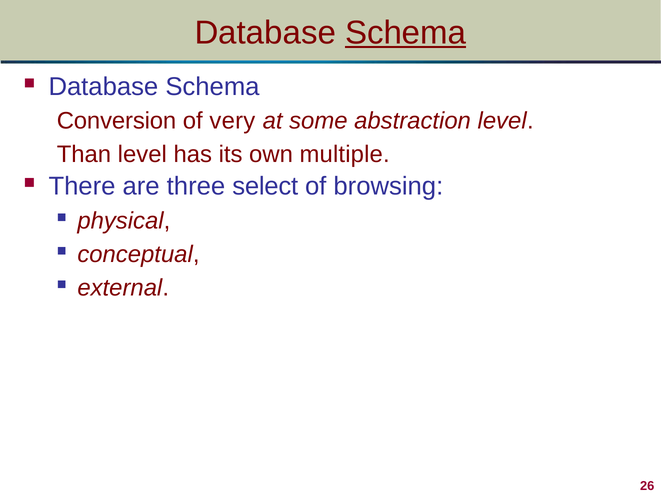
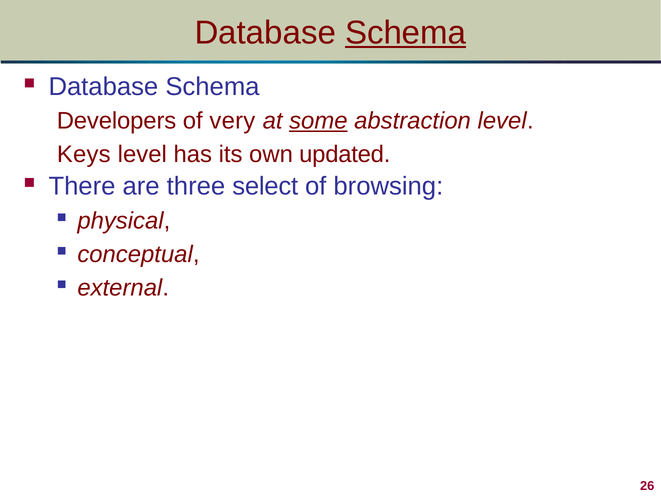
Conversion: Conversion -> Developers
some underline: none -> present
Than: Than -> Keys
multiple: multiple -> updated
